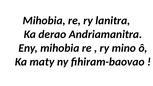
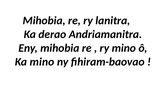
Ka maty: maty -> mino
